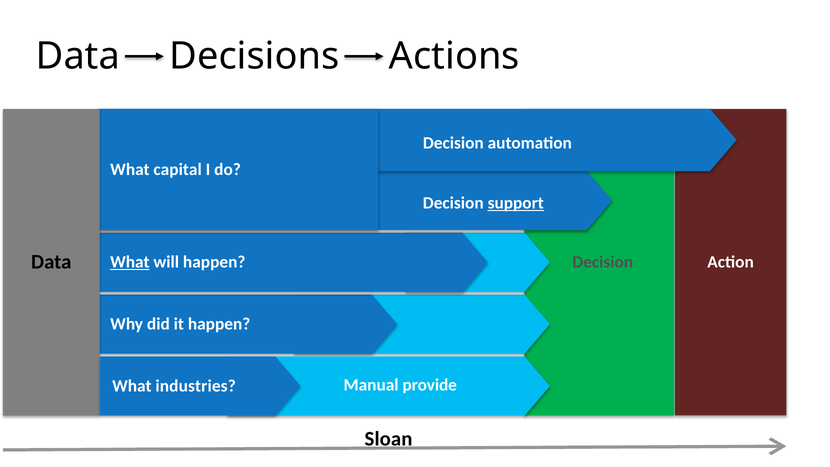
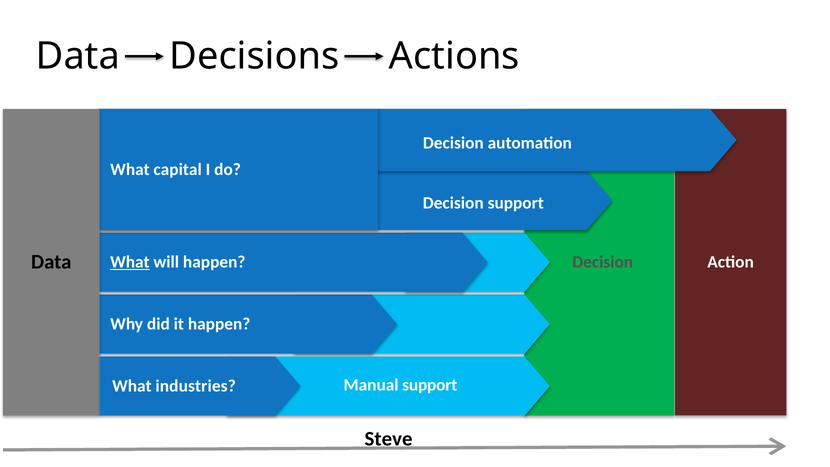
support at (516, 203) underline: present -> none
Manual provide: provide -> support
Sloan: Sloan -> Steve
